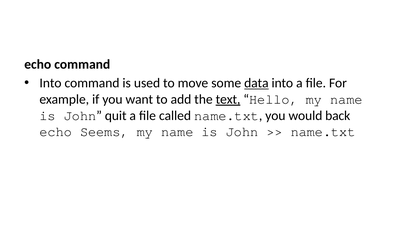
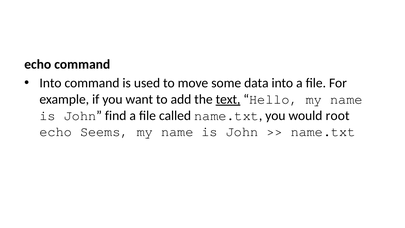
data underline: present -> none
quit: quit -> find
back: back -> root
